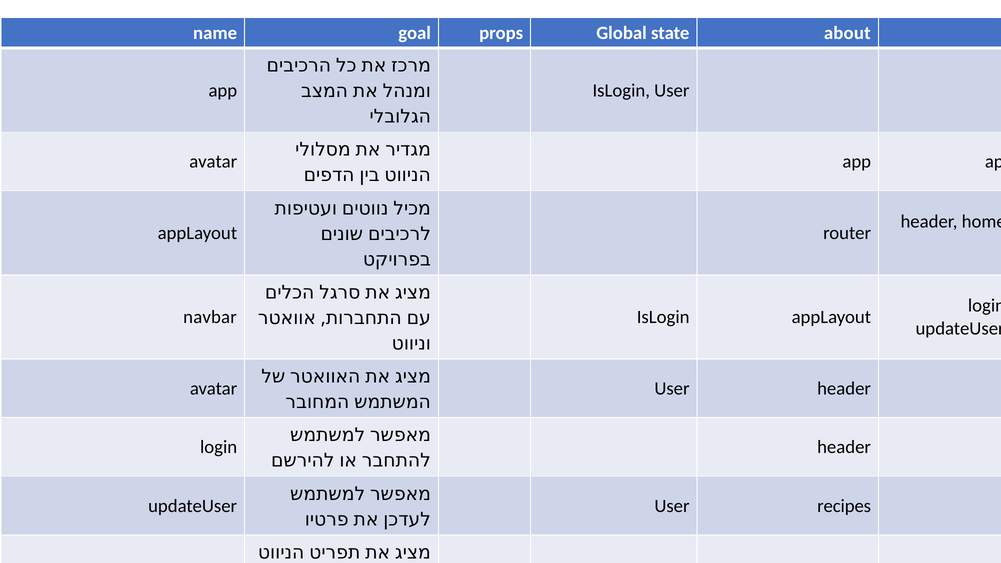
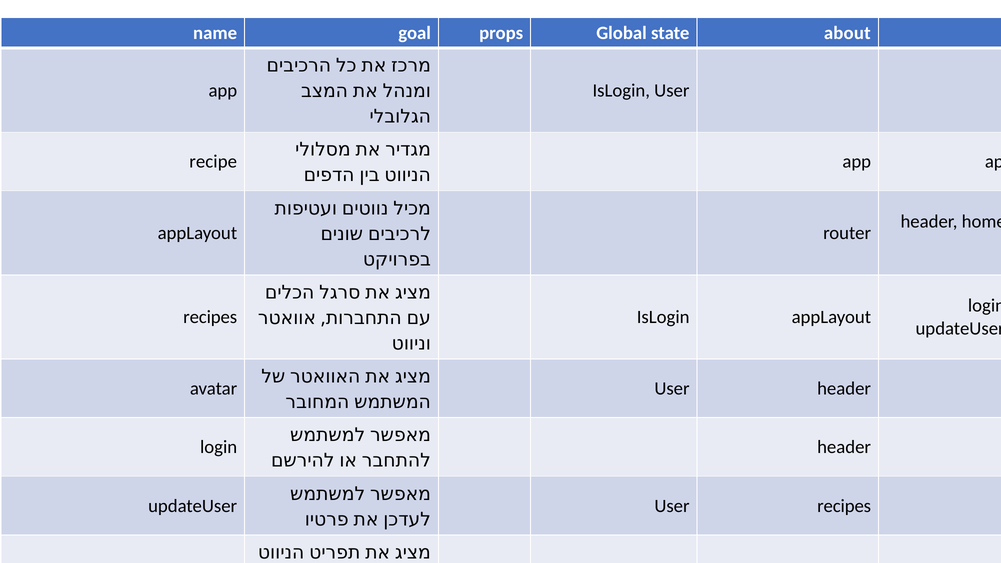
avatar at (213, 162): avatar -> recipe
navbar at (210, 317): navbar -> recipes
